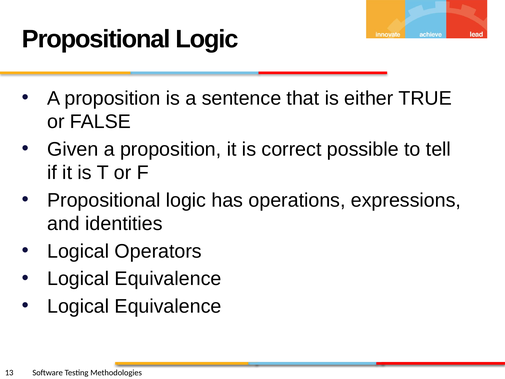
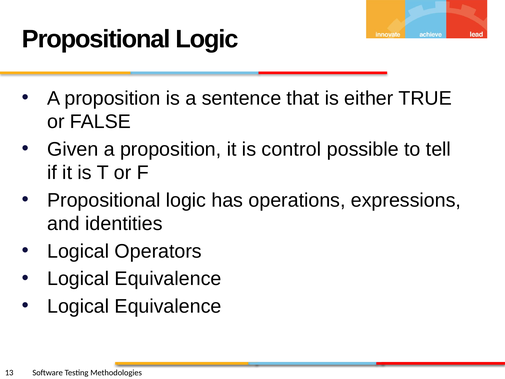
correct: correct -> control
